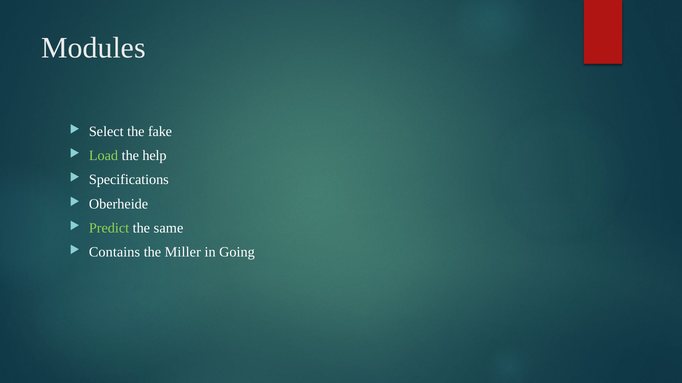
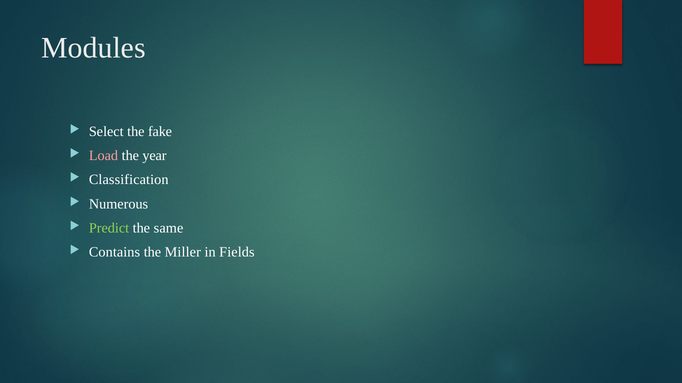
Load colour: light green -> pink
help: help -> year
Specifications: Specifications -> Classification
Oberheide: Oberheide -> Numerous
Going: Going -> Fields
